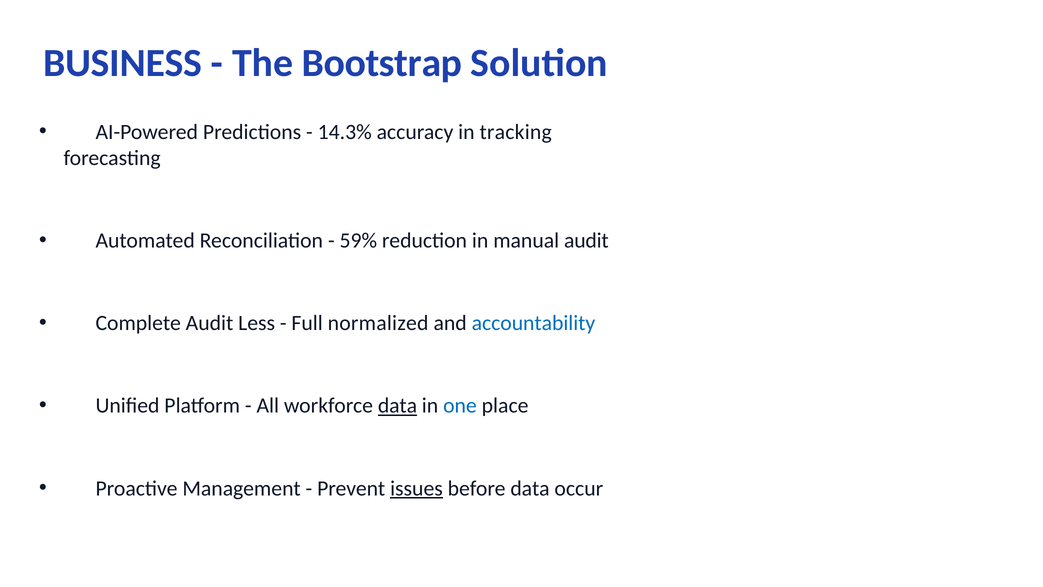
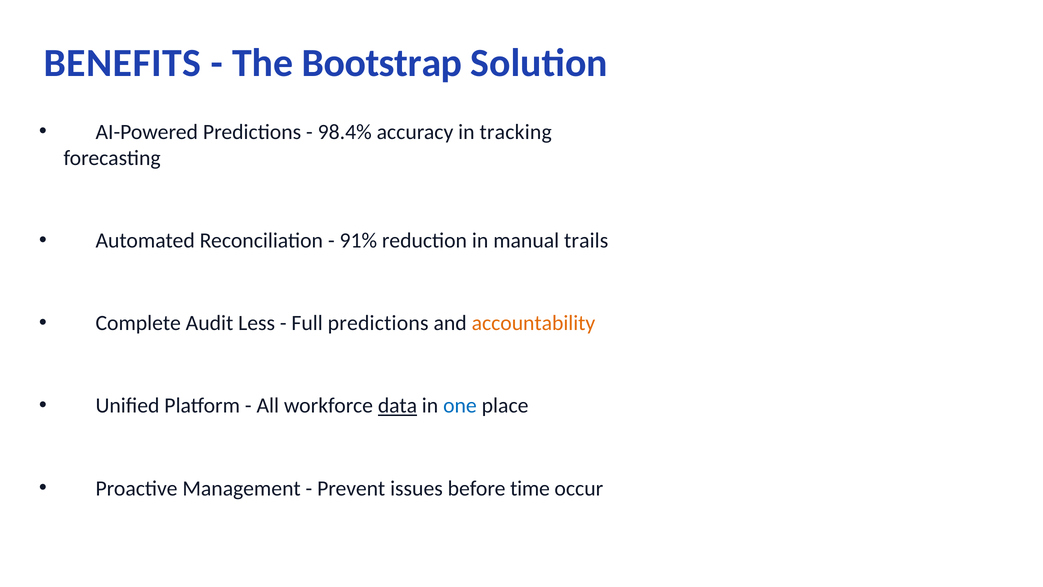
BUSINESS: BUSINESS -> BENEFITS
14.3%: 14.3% -> 98.4%
59%: 59% -> 91%
manual audit: audit -> trails
Full normalized: normalized -> predictions
accountability colour: blue -> orange
issues underline: present -> none
before data: data -> time
